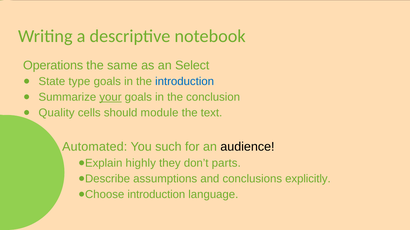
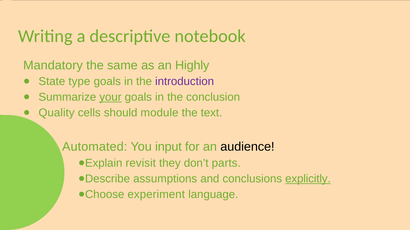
Operations: Operations -> Mandatory
Select: Select -> Highly
introduction at (185, 82) colour: blue -> purple
such: such -> input
highly: highly -> revisit
explicitly underline: none -> present
introduction at (156, 195): introduction -> experiment
